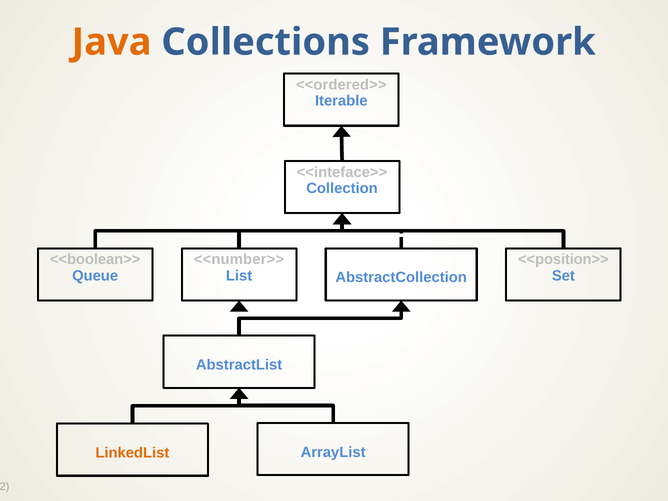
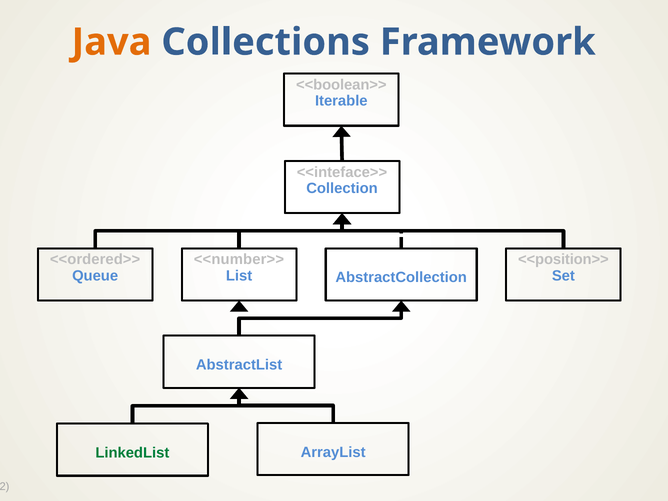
<<ordered>>: <<ordered>> -> <<boolean>>
<<boolean>>: <<boolean>> -> <<ordered>>
LinkedList colour: orange -> green
